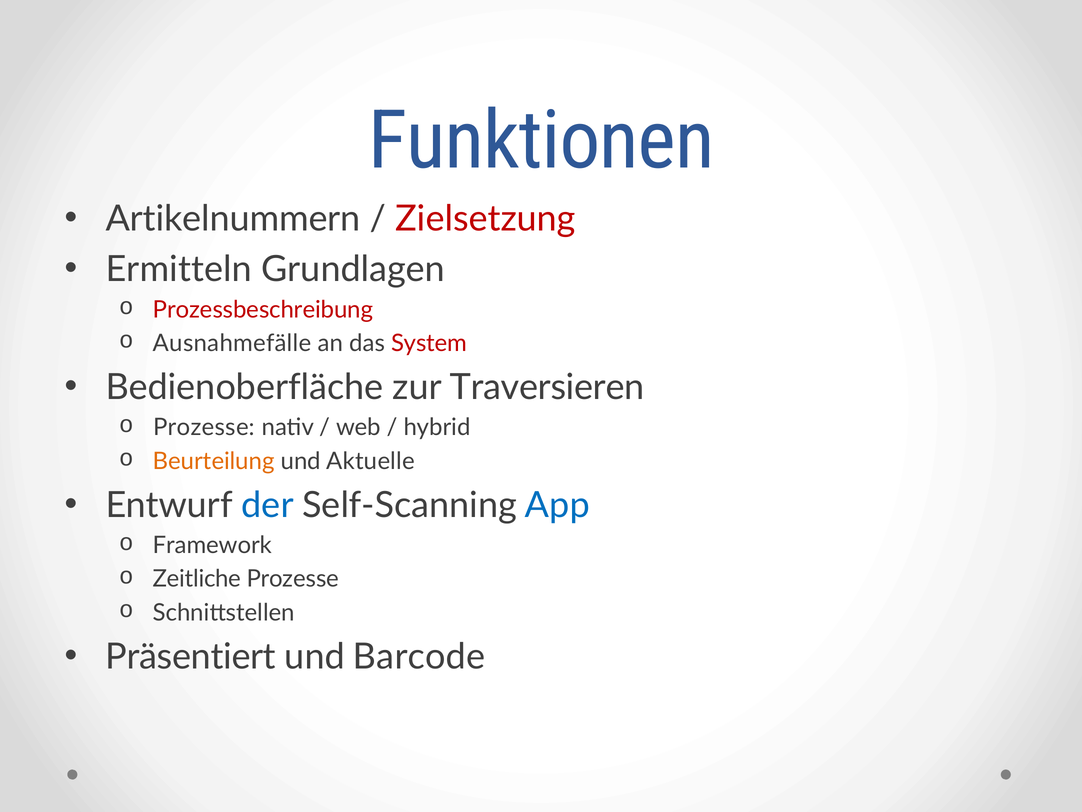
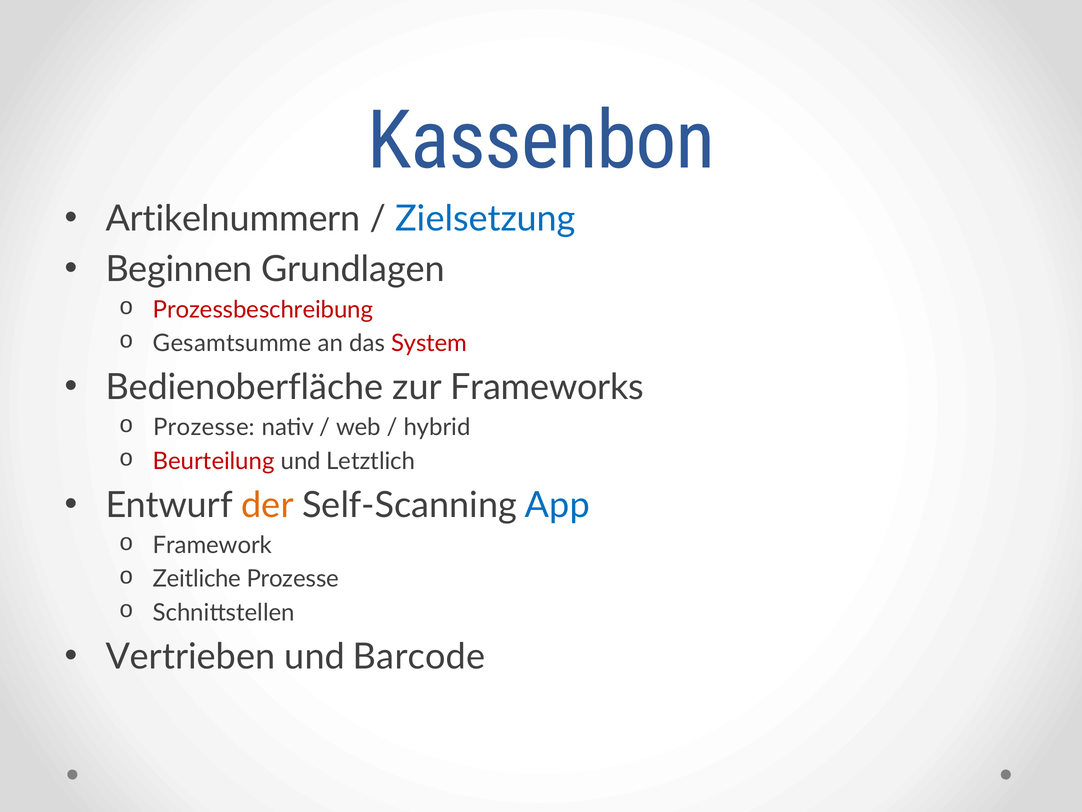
Funktionen: Funktionen -> Kassenbon
Zielsetzung colour: red -> blue
Ermitteln: Ermitteln -> Beginnen
Ausnahmefälle: Ausnahmefälle -> Gesamtsumme
Traversieren: Traversieren -> Frameworks
Beurteilung colour: orange -> red
Aktuelle: Aktuelle -> Letztlich
der colour: blue -> orange
Präsentiert: Präsentiert -> Vertrieben
